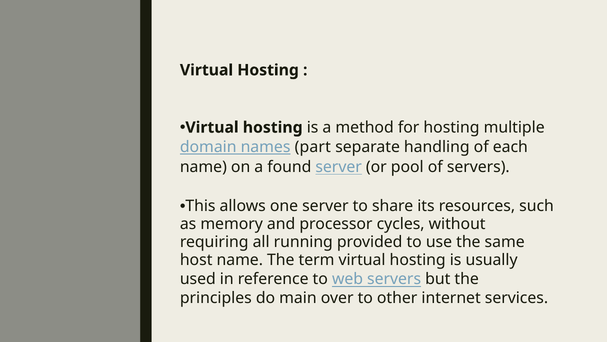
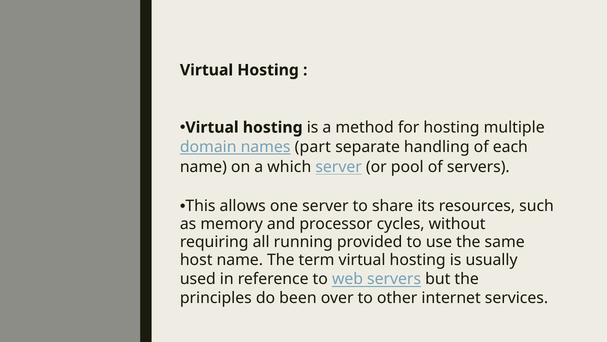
found: found -> which
main: main -> been
